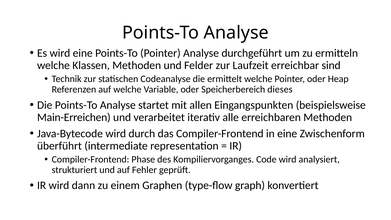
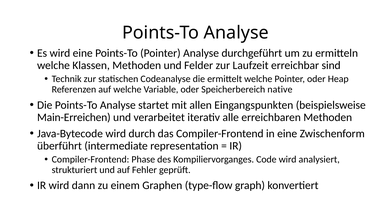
dieses: dieses -> native
